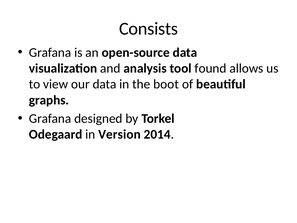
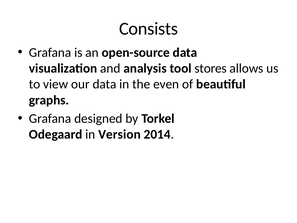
found: found -> stores
boot: boot -> even
